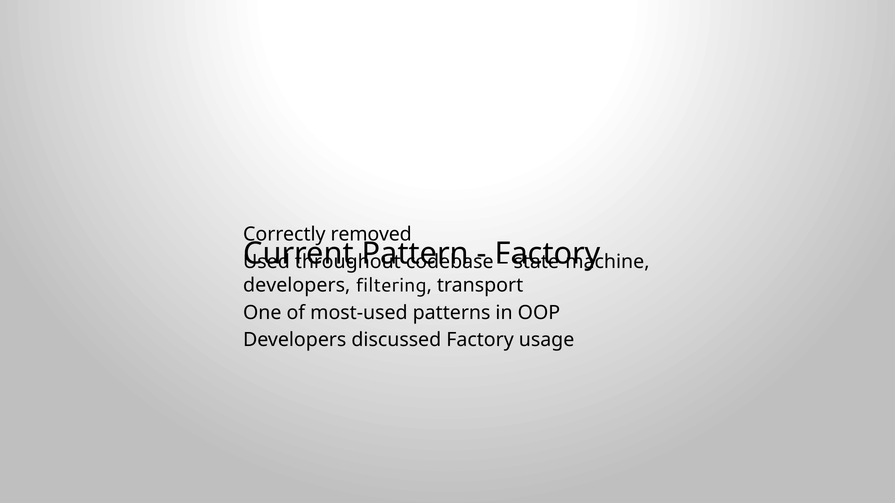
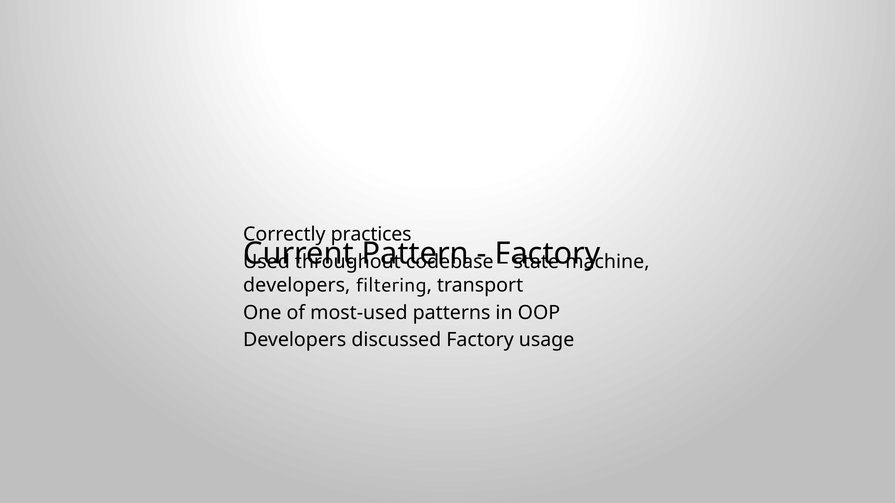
removed: removed -> practices
